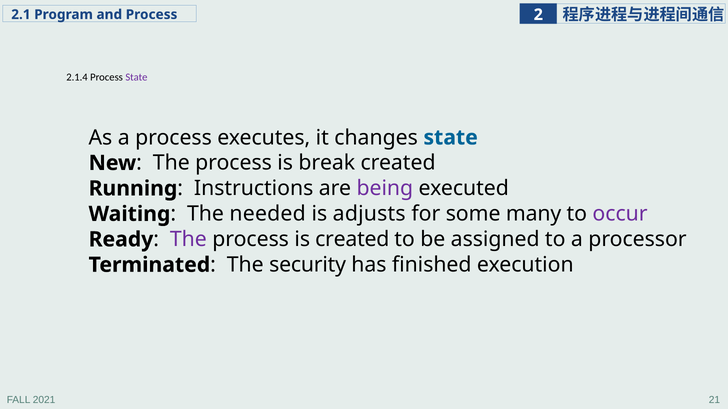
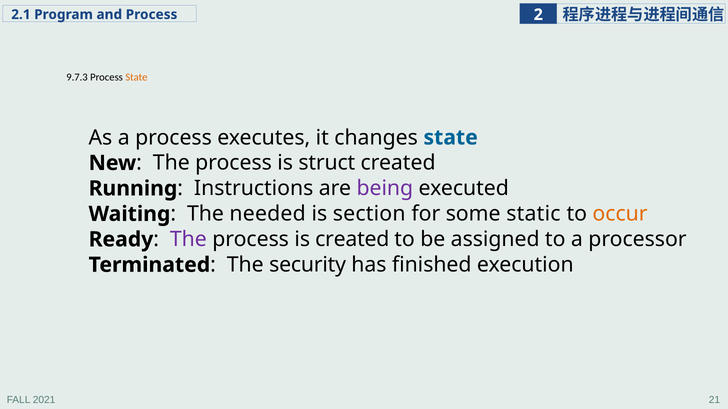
2.1.4: 2.1.4 -> 9.7.3
State at (136, 77) colour: purple -> orange
break: break -> struct
adjusts: adjusts -> section
many: many -> static
occur colour: purple -> orange
